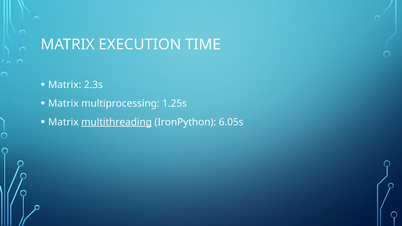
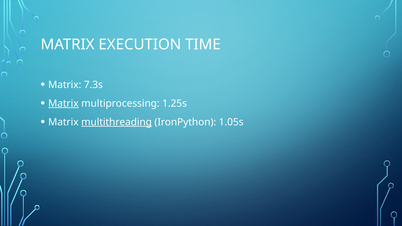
2.3s: 2.3s -> 7.3s
Matrix at (63, 103) underline: none -> present
6.05s: 6.05s -> 1.05s
